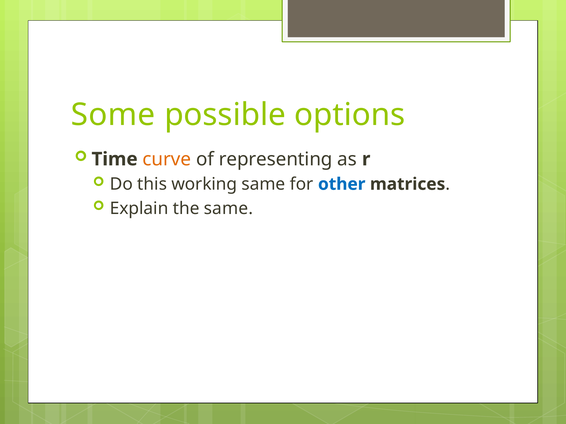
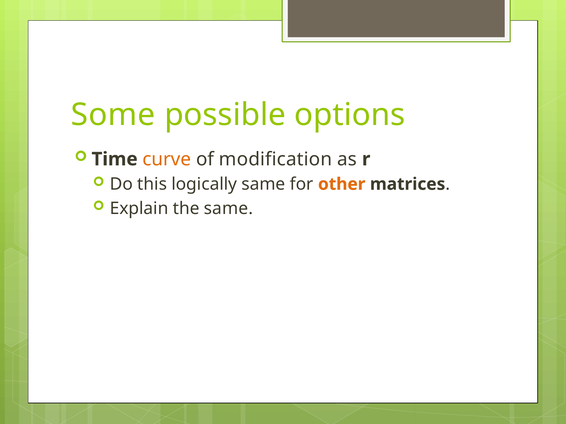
representing: representing -> modification
working: working -> logically
other colour: blue -> orange
